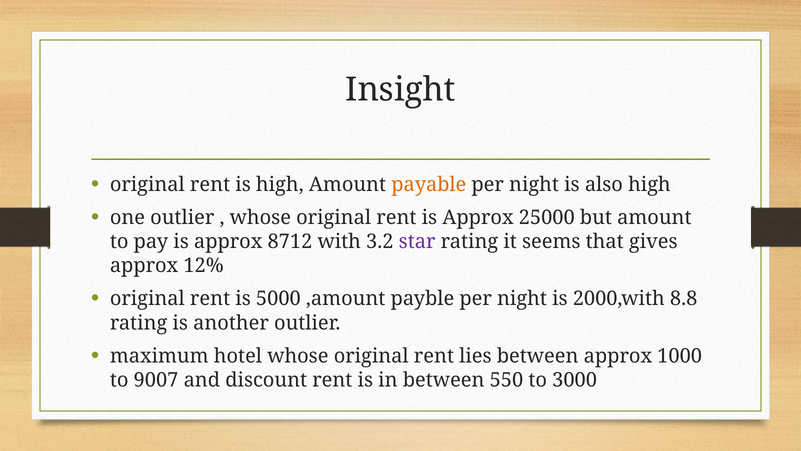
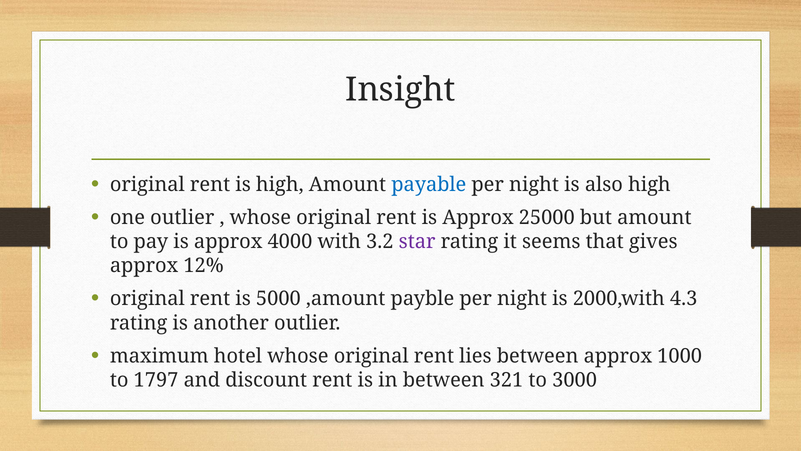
payable colour: orange -> blue
8712: 8712 -> 4000
8.8: 8.8 -> 4.3
9007: 9007 -> 1797
550: 550 -> 321
